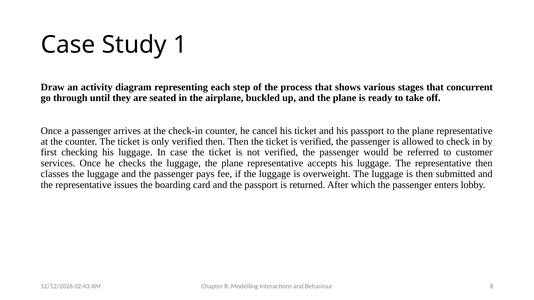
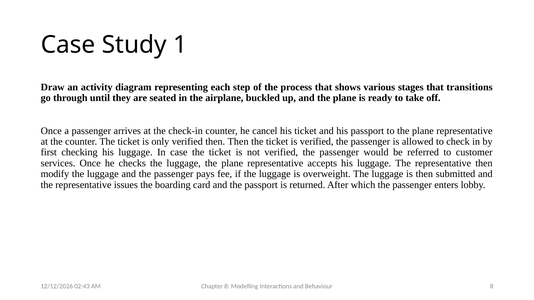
concurrent: concurrent -> transitions
classes: classes -> modify
